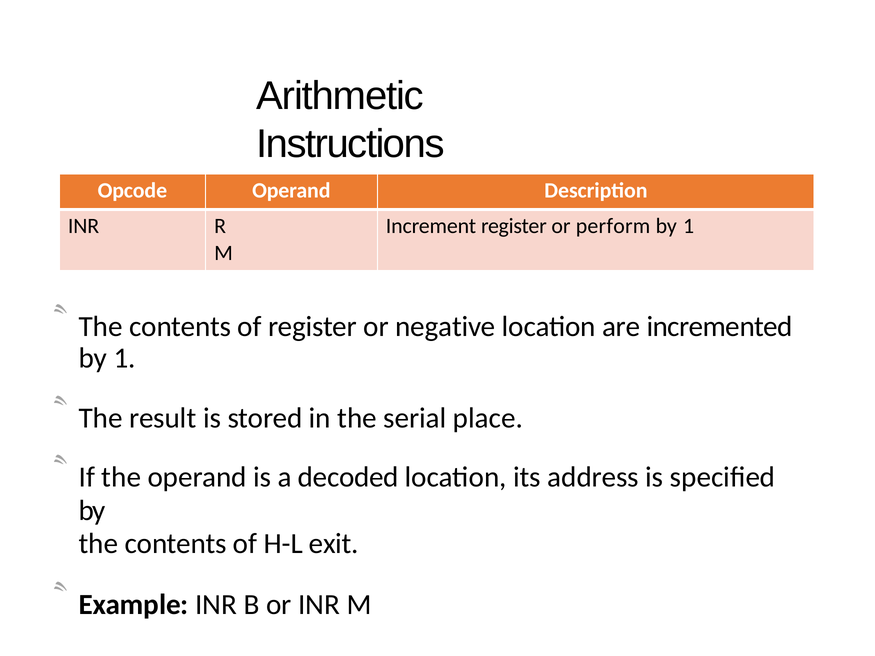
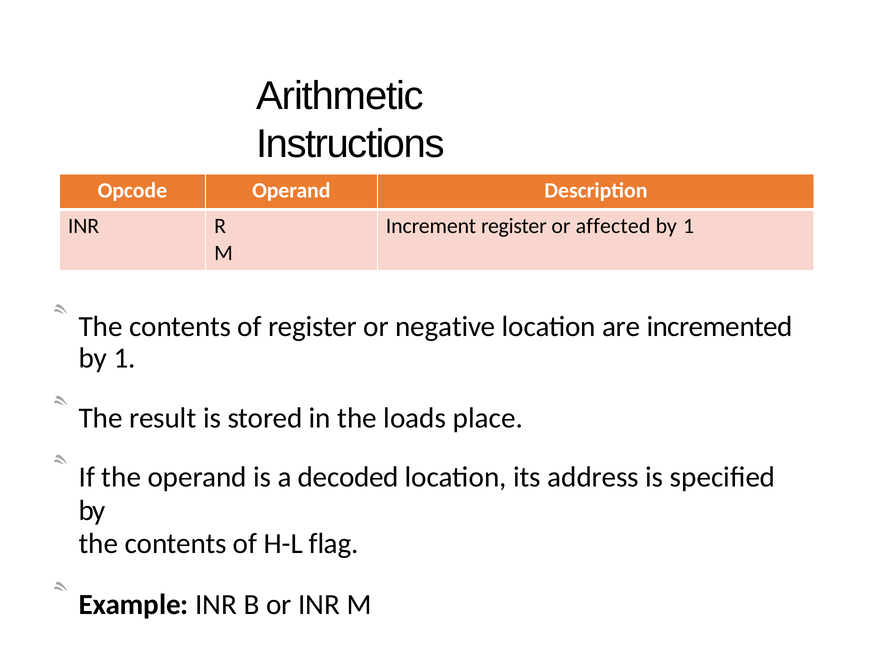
perform: perform -> affected
serial: serial -> loads
exit: exit -> flag
